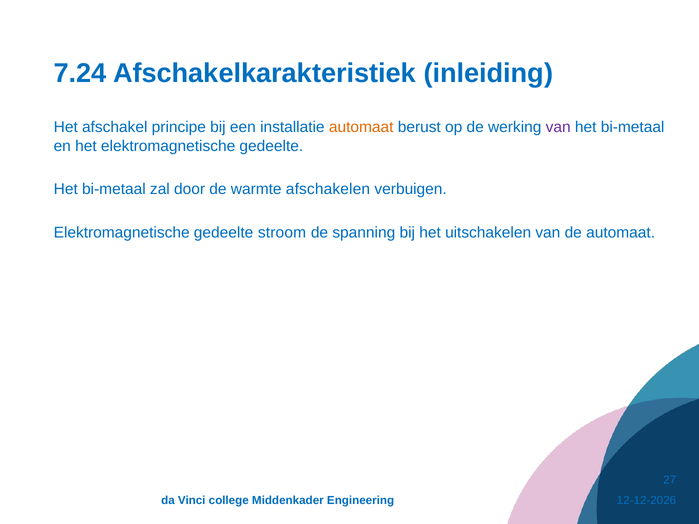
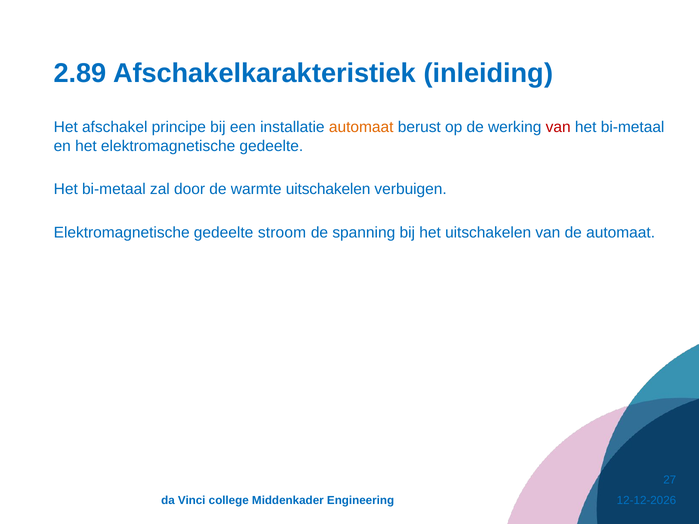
7.24: 7.24 -> 2.89
van at (558, 127) colour: purple -> red
warmte afschakelen: afschakelen -> uitschakelen
